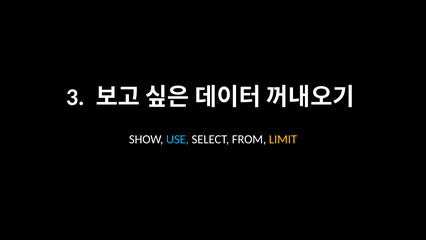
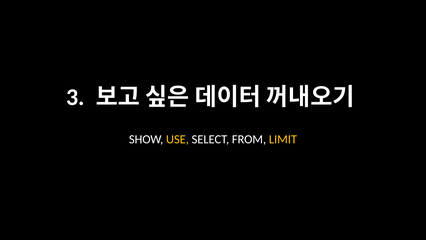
USE colour: light blue -> yellow
